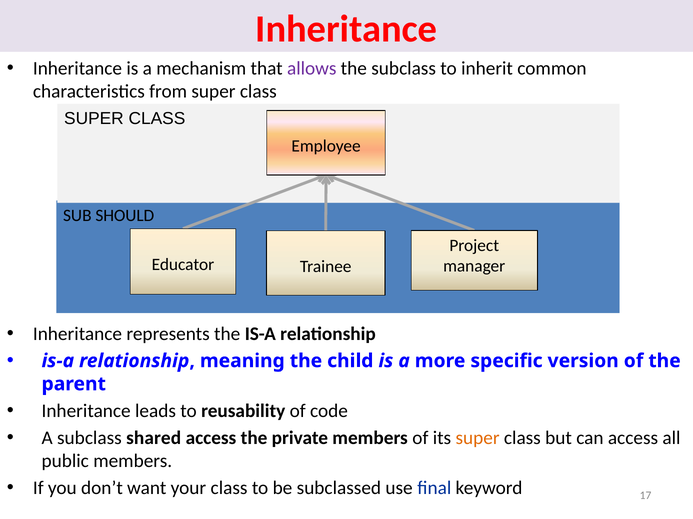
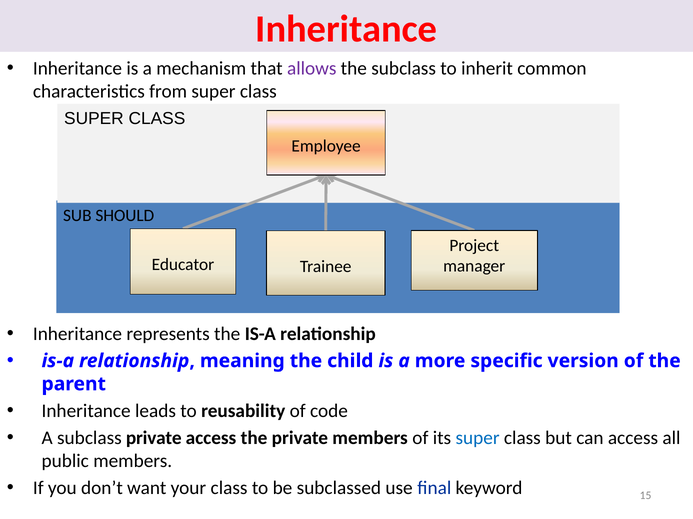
subclass shared: shared -> private
super at (478, 438) colour: orange -> blue
17: 17 -> 15
